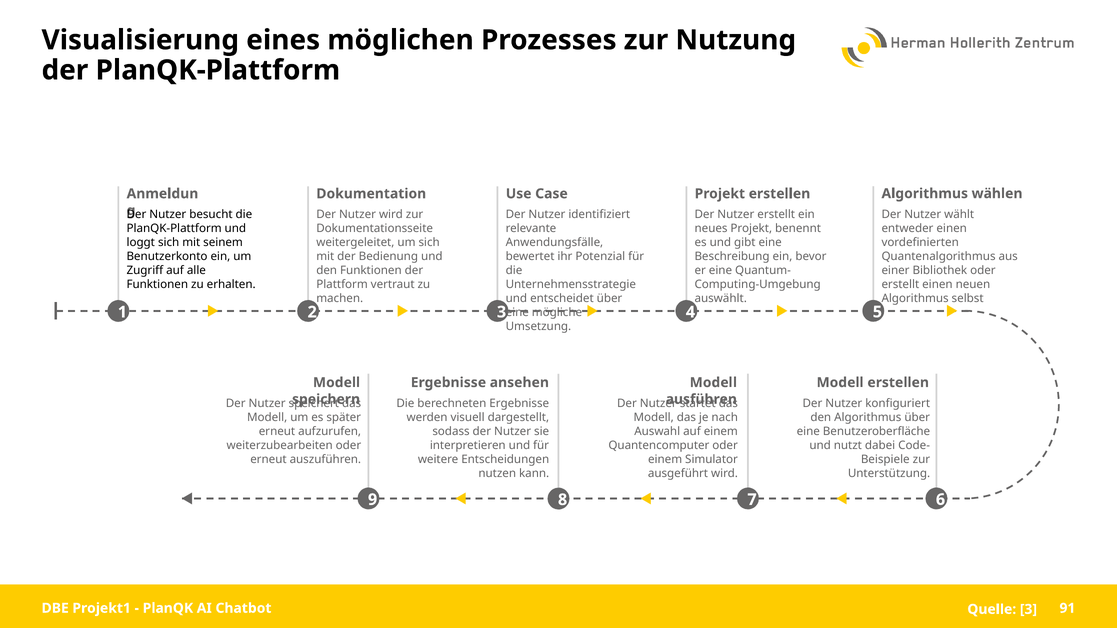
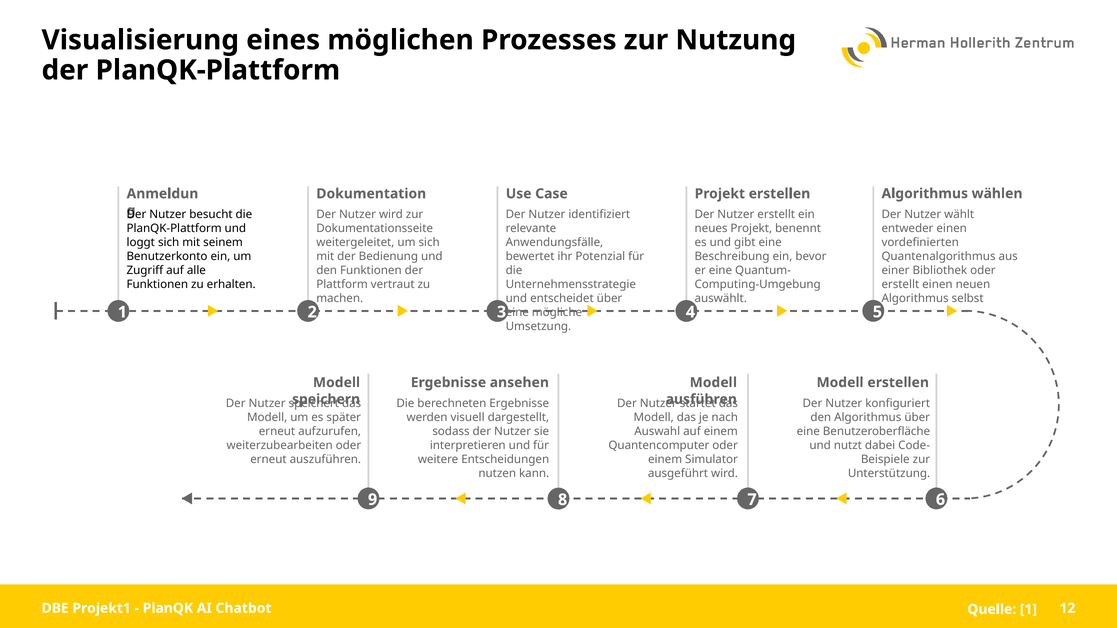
91: 91 -> 12
Quelle 3: 3 -> 1
